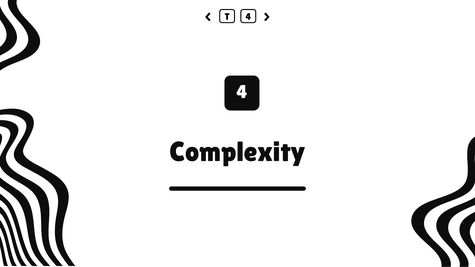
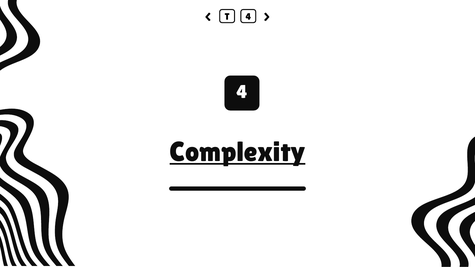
Complexity underline: none -> present
